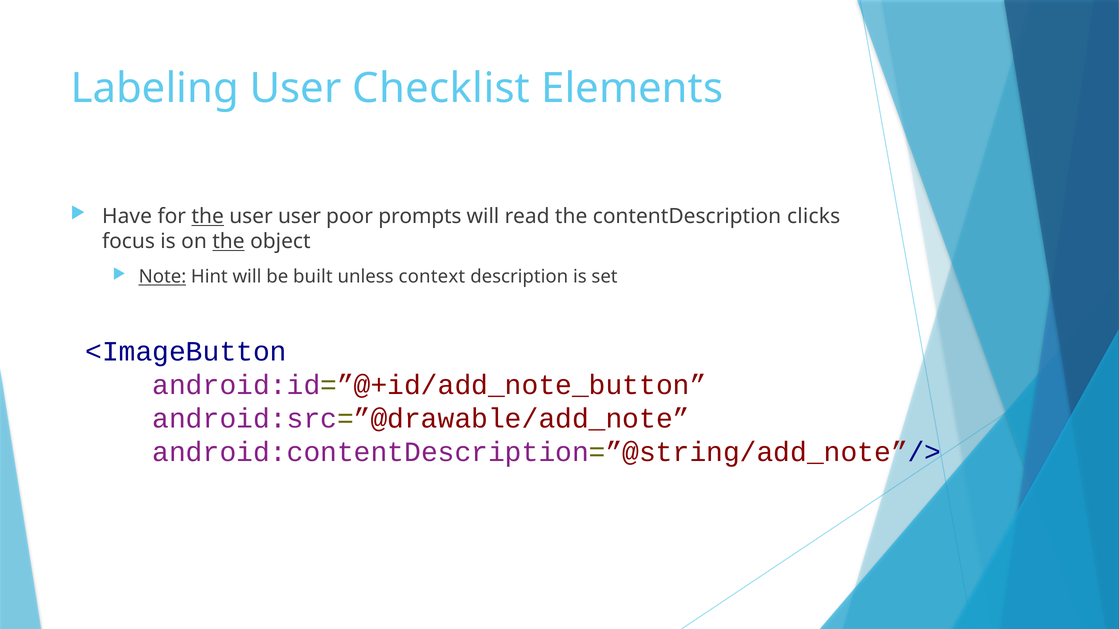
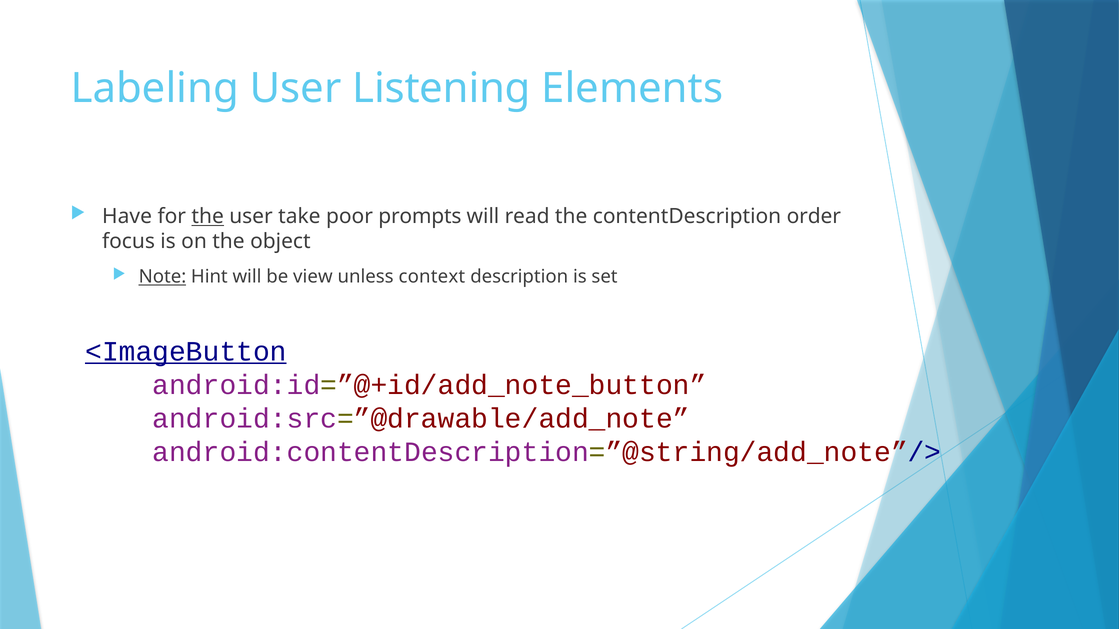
Checklist: Checklist -> Listening
user user: user -> take
clicks: clicks -> order
the at (228, 242) underline: present -> none
built: built -> view
<ImageButton underline: none -> present
